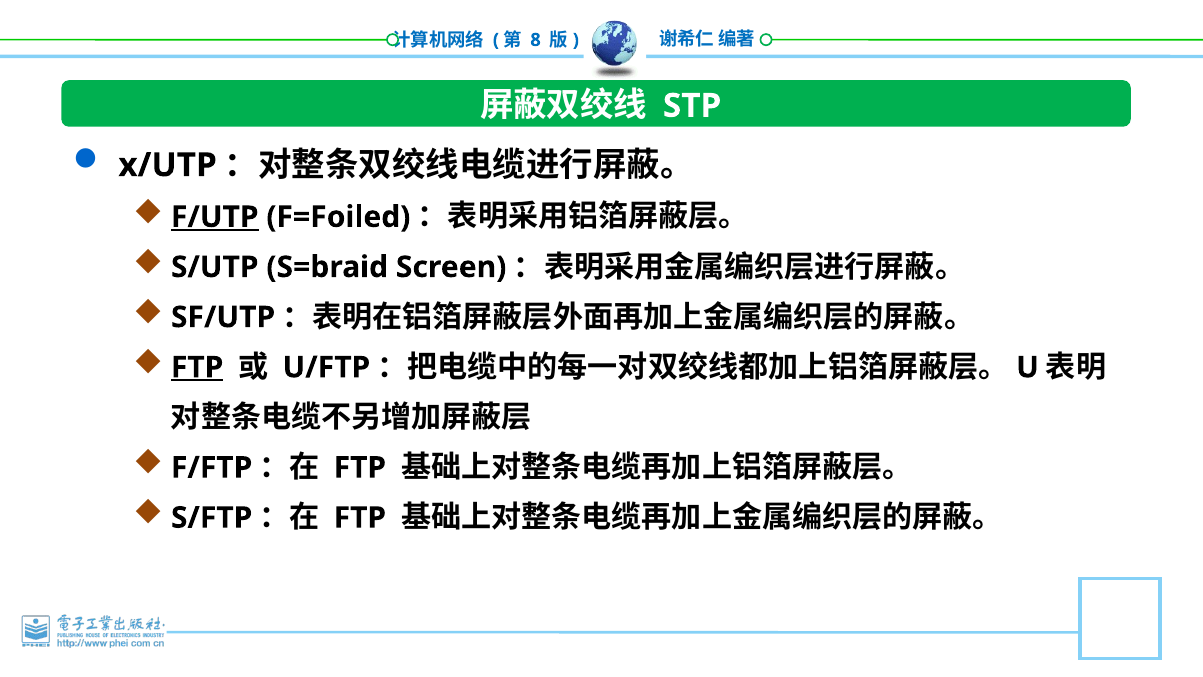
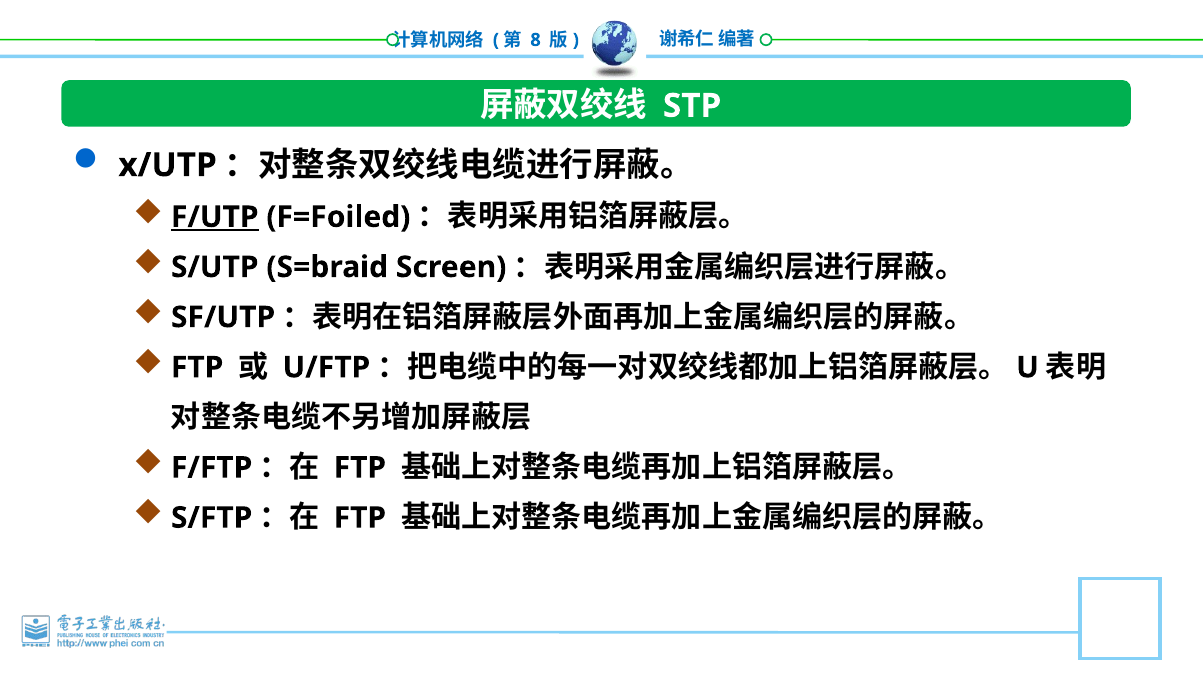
FTP at (197, 367) underline: present -> none
